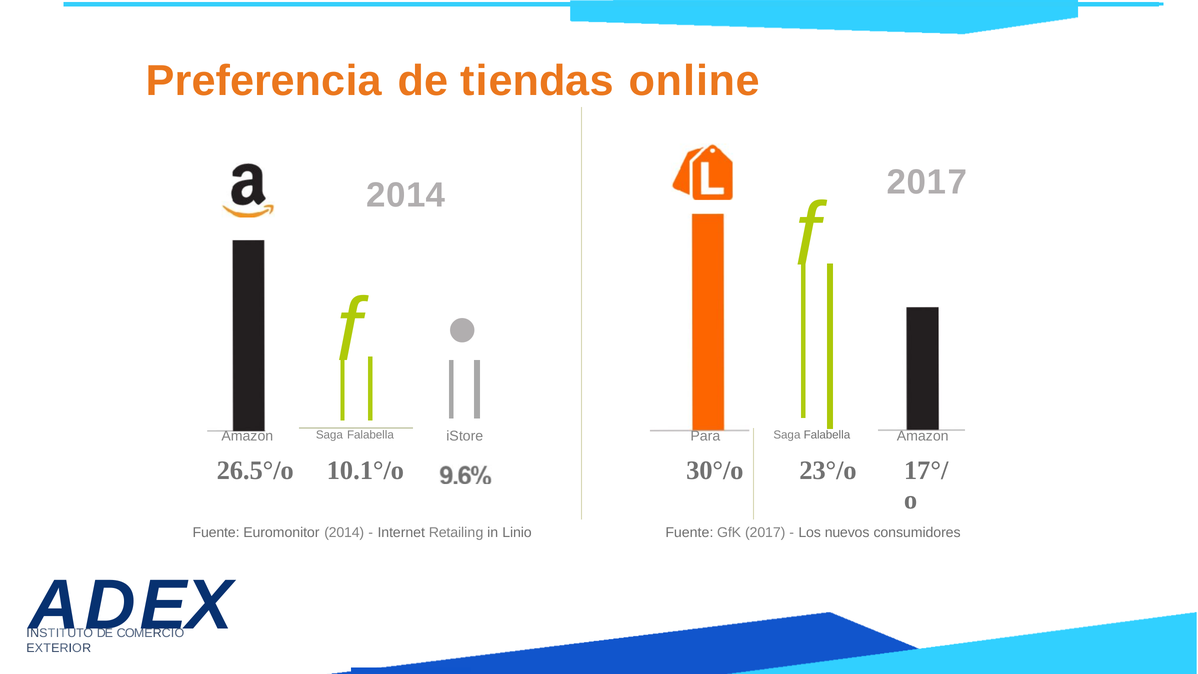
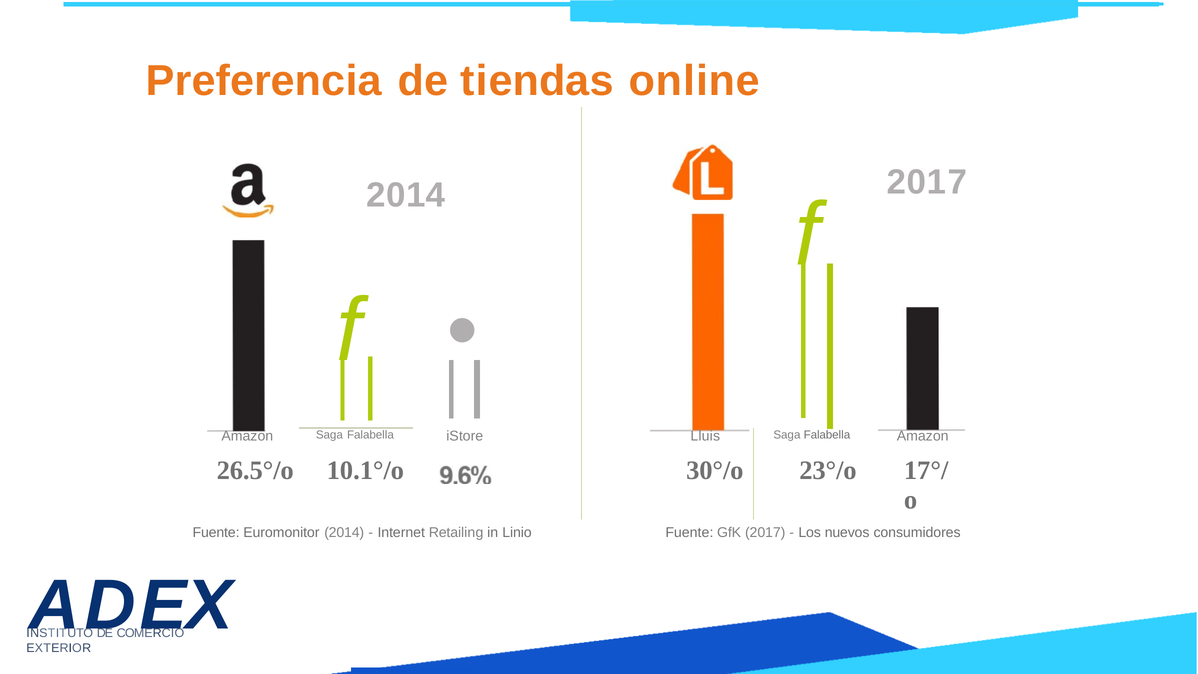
Para: Para -> Lluis
